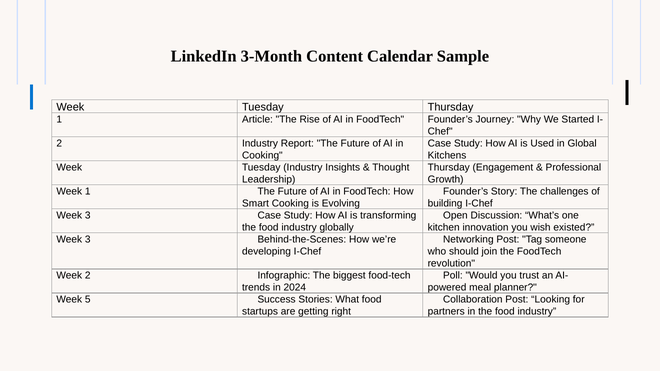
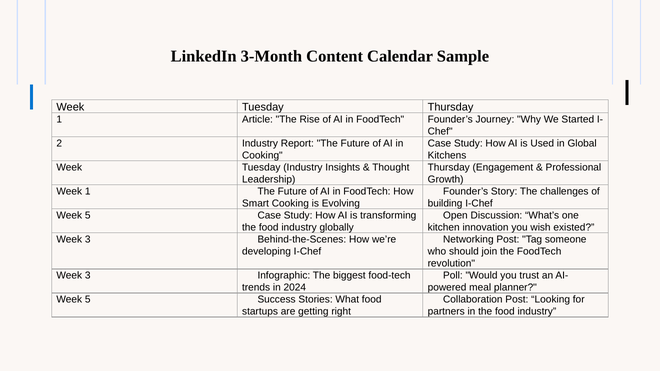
3 at (88, 216): 3 -> 5
2 at (88, 276): 2 -> 3
